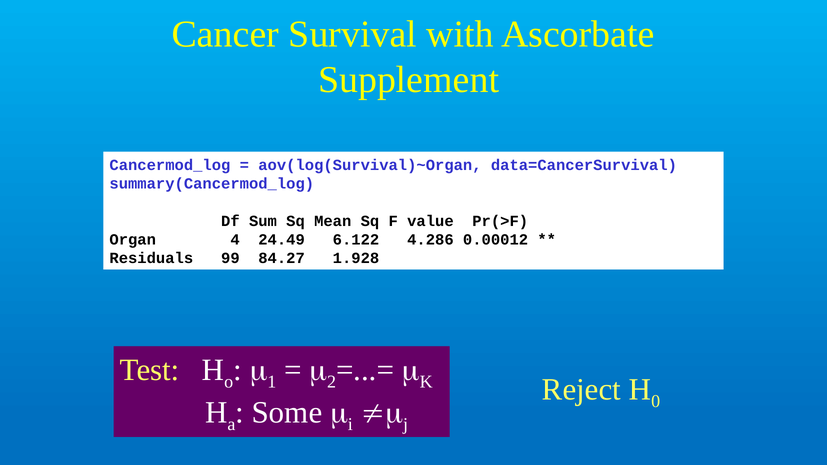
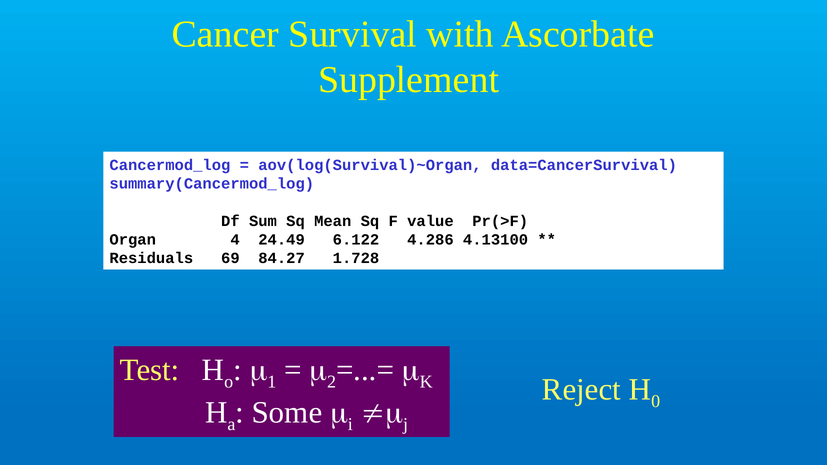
0.00012: 0.00012 -> 4.13100
99: 99 -> 69
1.928: 1.928 -> 1.728
